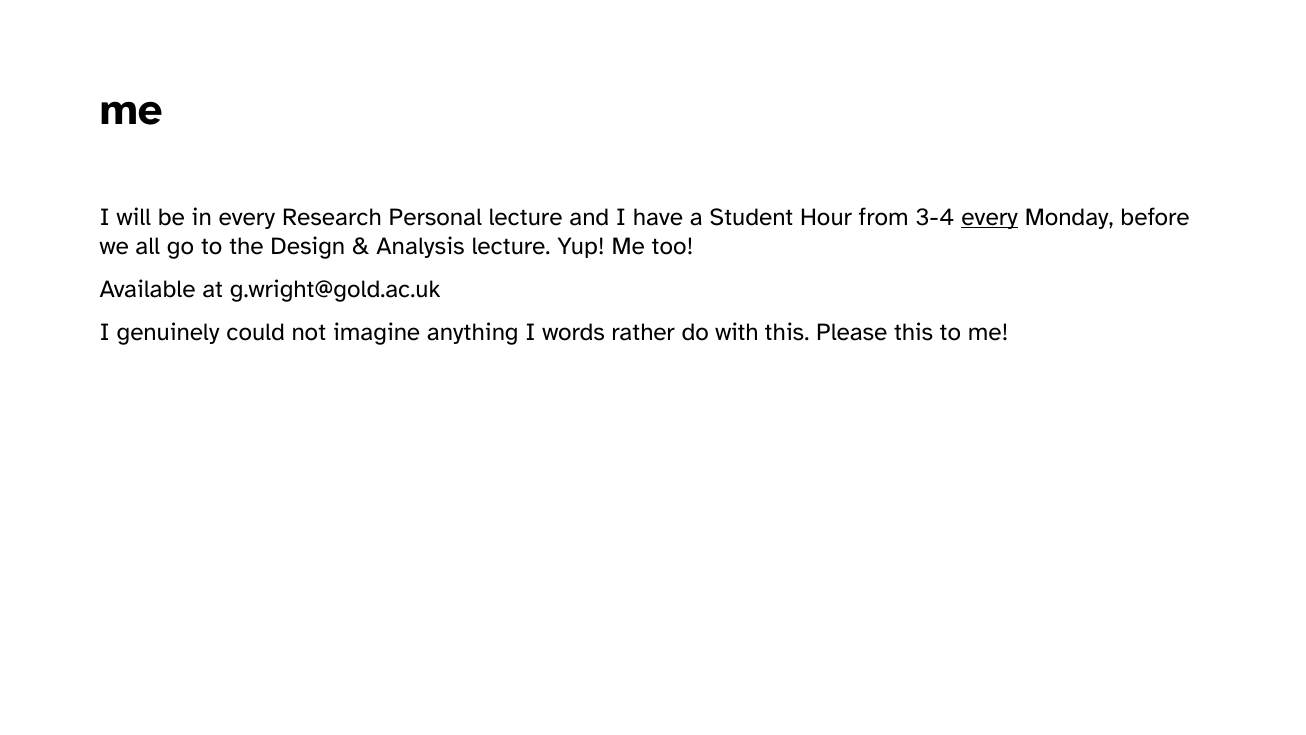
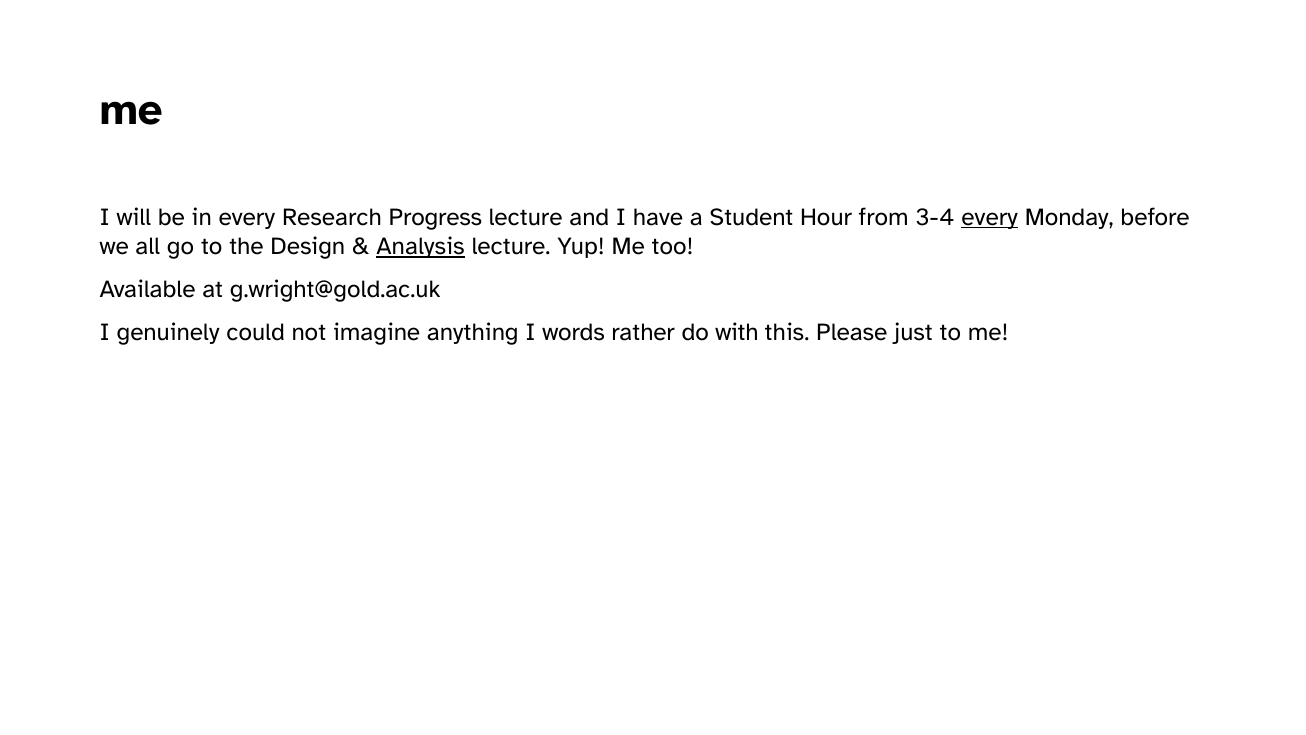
Personal: Personal -> Progress
Analysis underline: none -> present
Please this: this -> just
